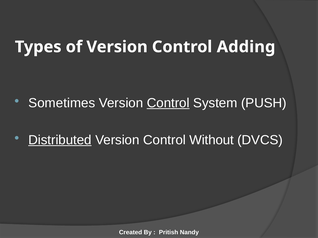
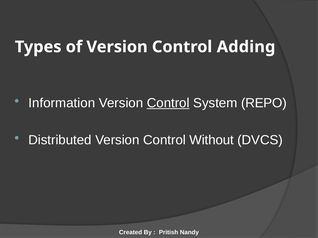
Sometimes: Sometimes -> Information
PUSH: PUSH -> REPO
Distributed underline: present -> none
